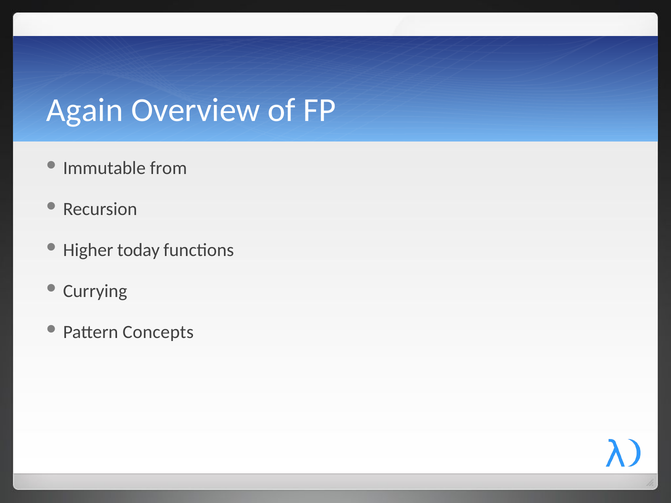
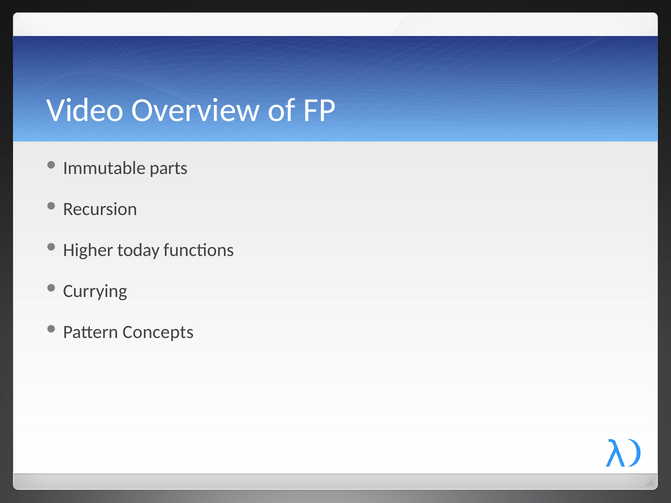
Again: Again -> Video
from: from -> parts
